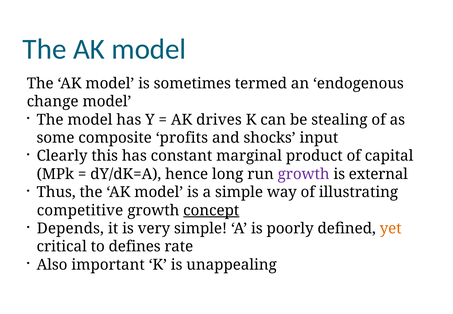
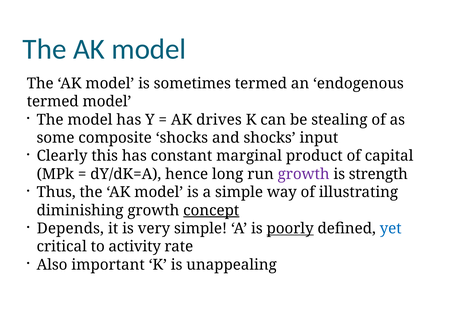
change at (53, 101): change -> termed
composite profits: profits -> shocks
external: external -> strength
competitive: competitive -> diminishing
poorly underline: none -> present
yet colour: orange -> blue
defines: defines -> activity
